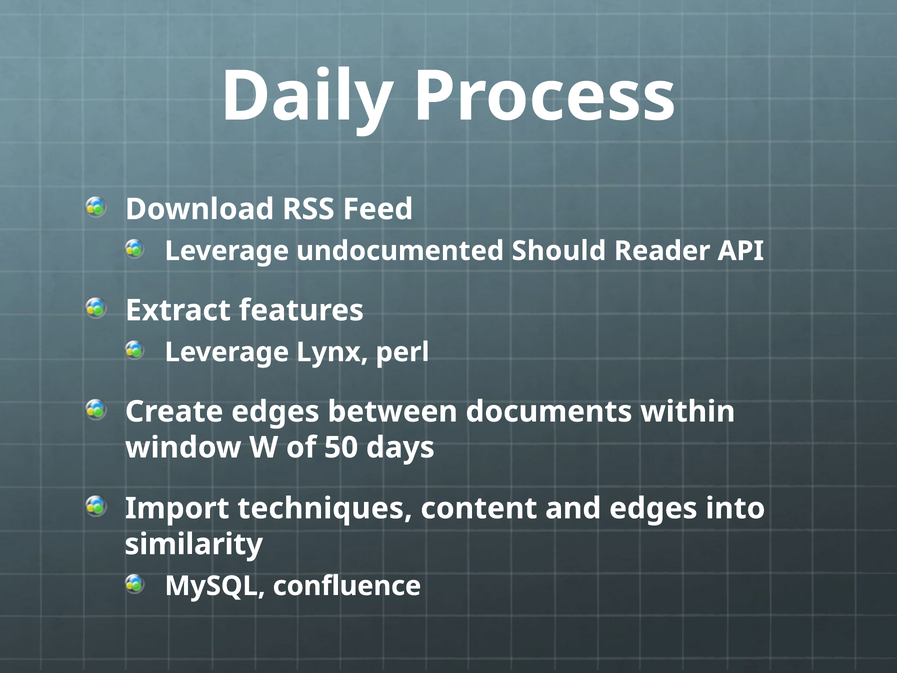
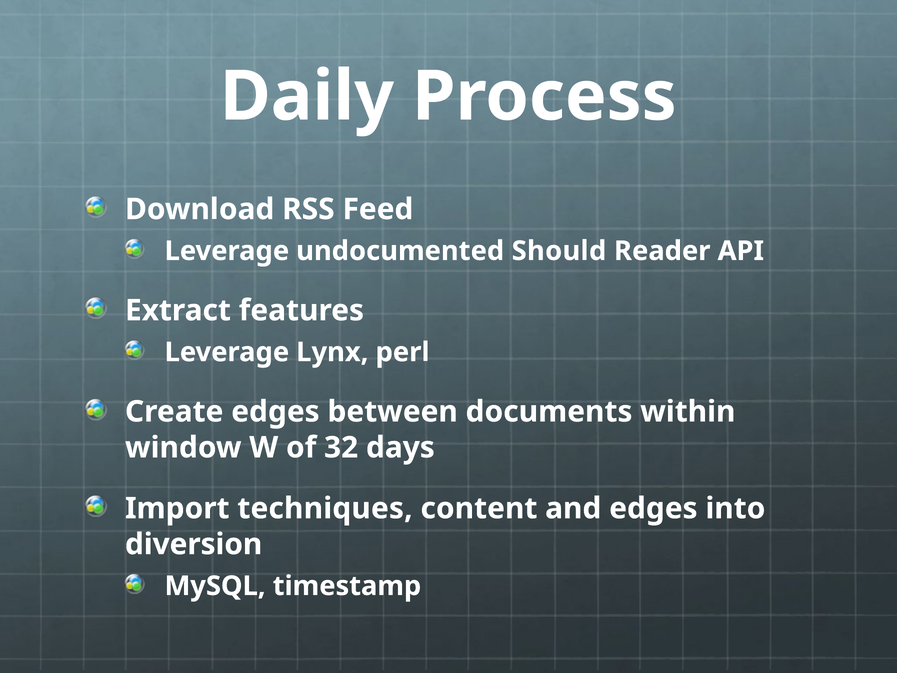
50: 50 -> 32
similarity: similarity -> diversion
confluence: confluence -> timestamp
